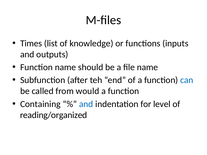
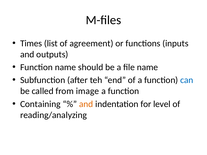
knowledge: knowledge -> agreement
would: would -> image
and at (86, 104) colour: blue -> orange
reading/organized: reading/organized -> reading/analyzing
